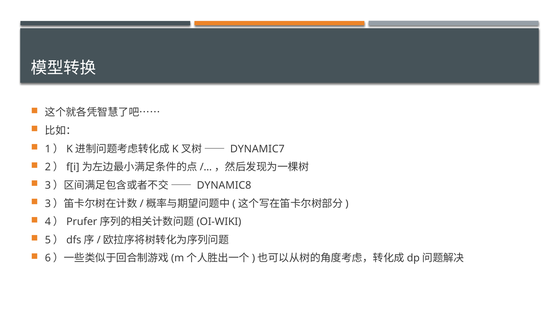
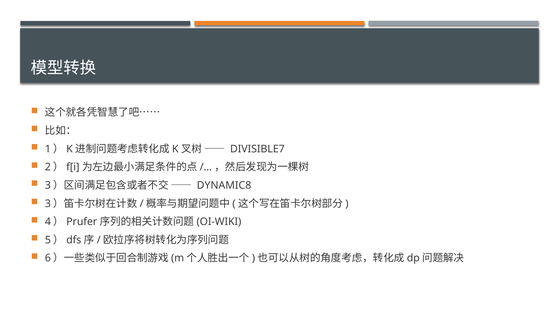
DYNAMIC7: DYNAMIC7 -> DIVISIBLE7
